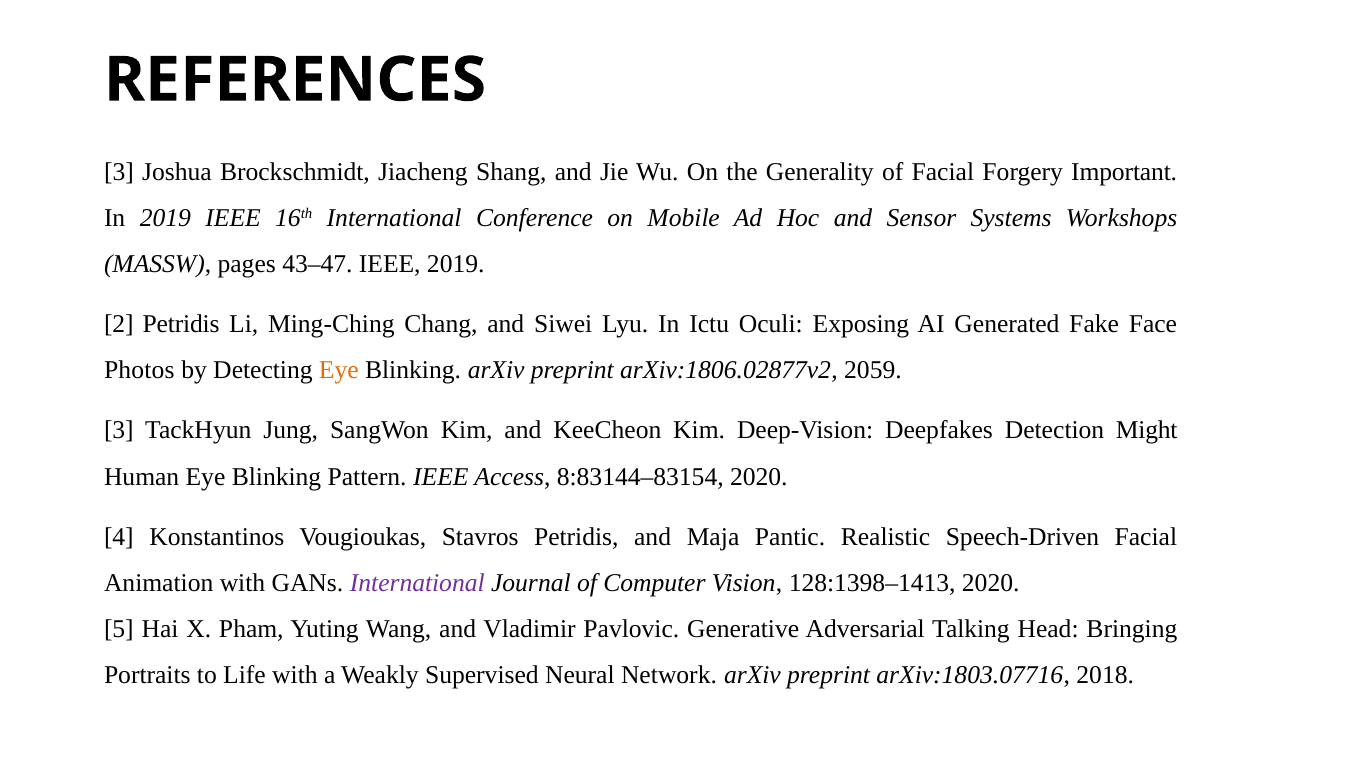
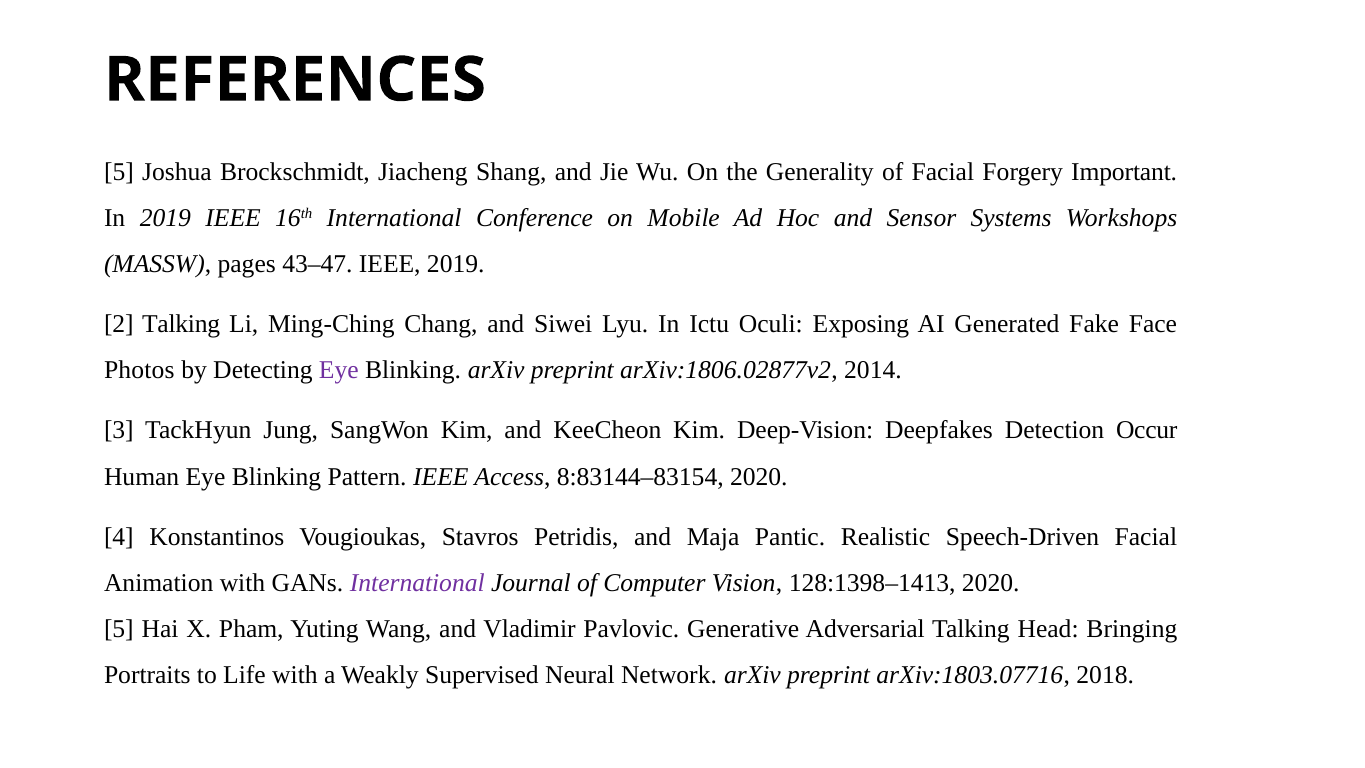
3 at (119, 172): 3 -> 5
2 Petridis: Petridis -> Talking
Eye at (339, 370) colour: orange -> purple
2059: 2059 -> 2014
Might: Might -> Occur
